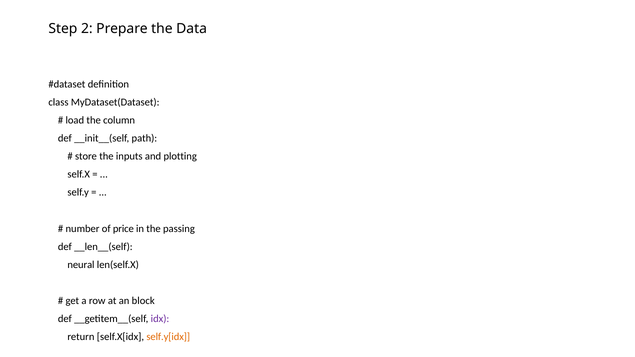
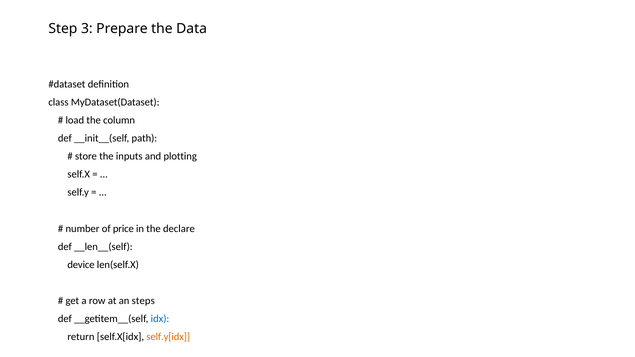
2: 2 -> 3
passing: passing -> declare
neural: neural -> device
block: block -> steps
idx colour: purple -> blue
